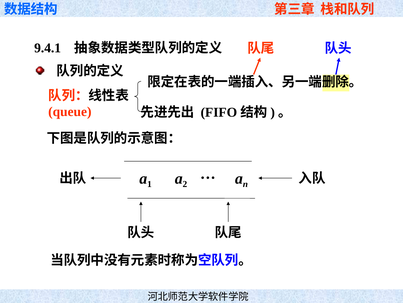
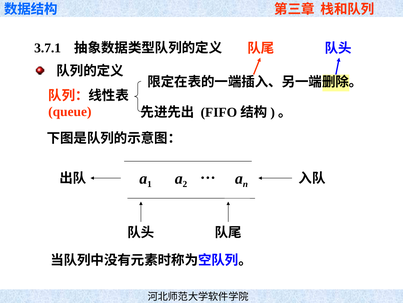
9.4.1: 9.4.1 -> 3.7.1
